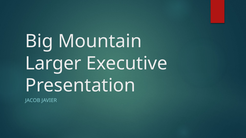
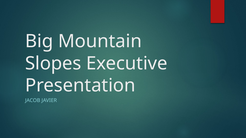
Larger: Larger -> Slopes
